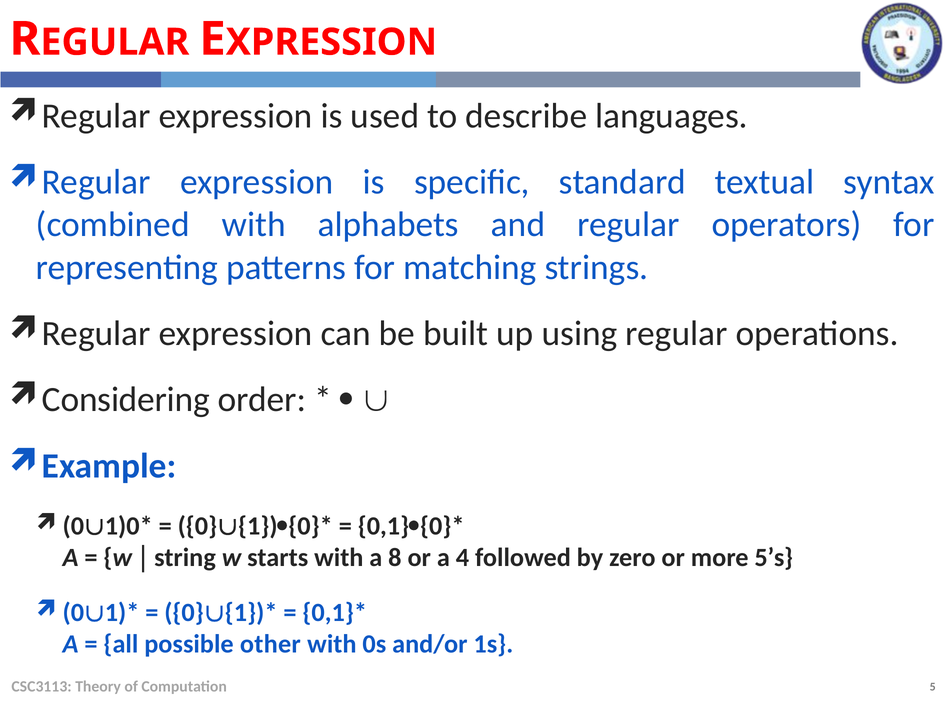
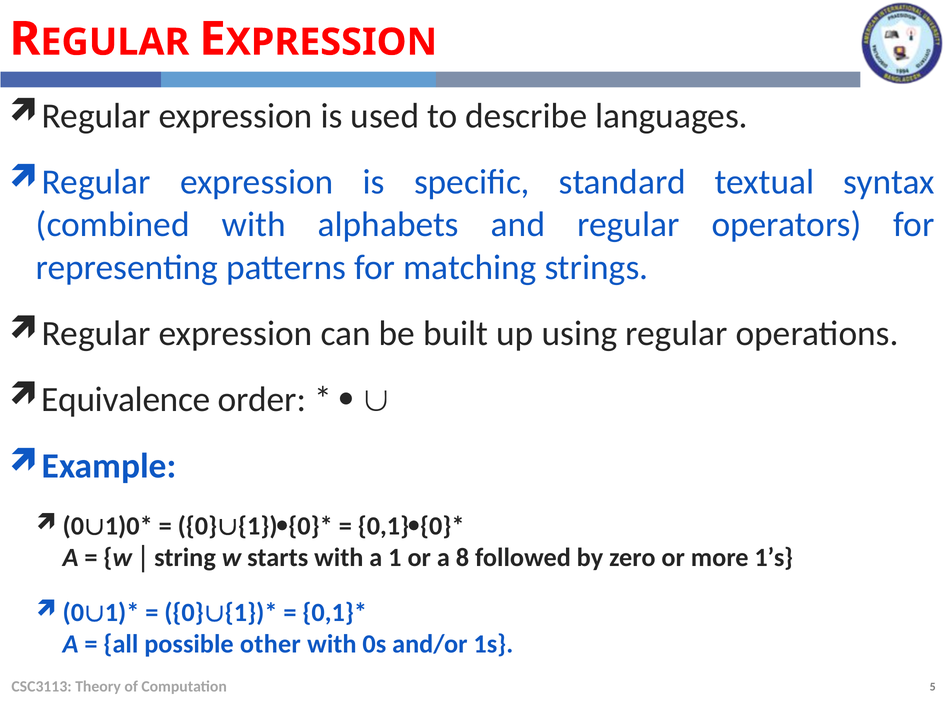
Considering: Considering -> Equivalence
8: 8 -> 1
4: 4 -> 8
5’s: 5’s -> 1’s
